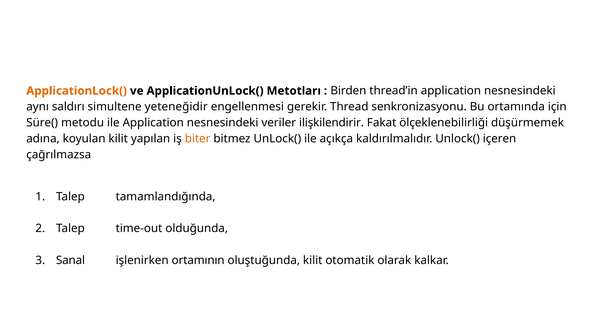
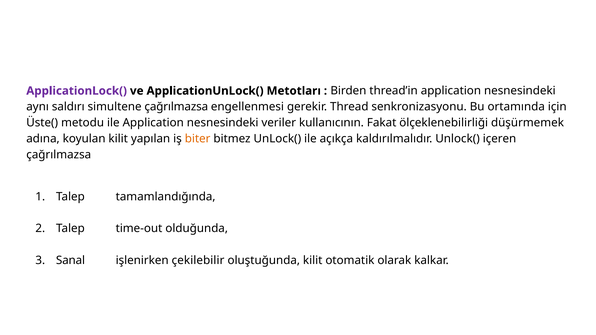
ApplicationLock( colour: orange -> purple
simultene yeteneğidir: yeteneğidir -> çağrılmazsa
Süre(: Süre( -> Üste(
ilişkilendirir: ilişkilendirir -> kullanıcının
ortamının: ortamının -> çekilebilir
